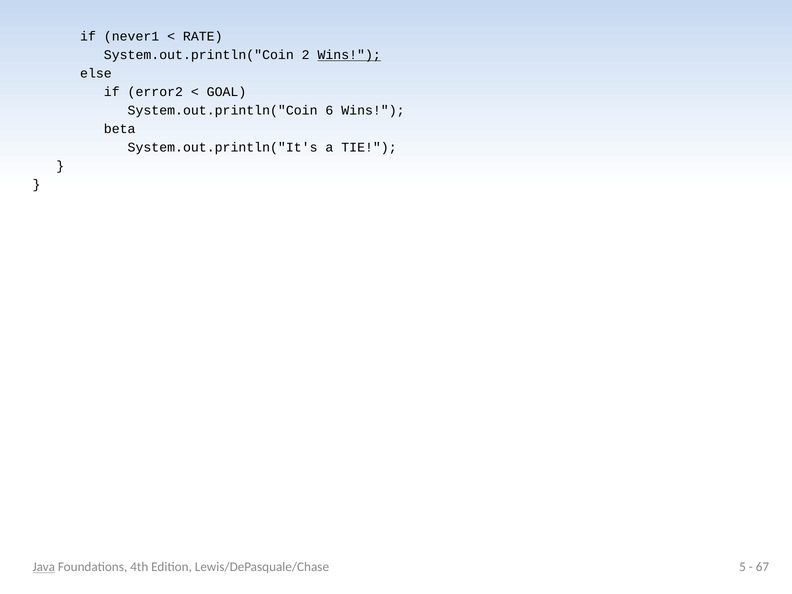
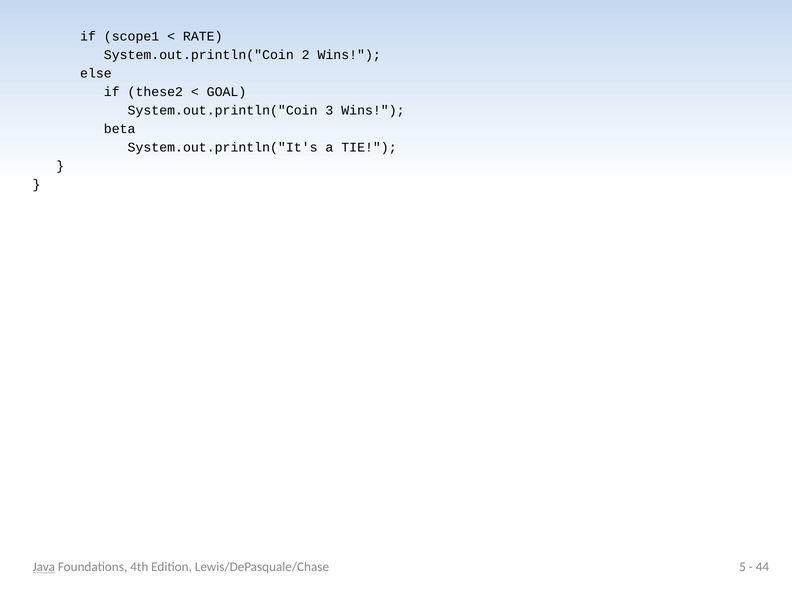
never1: never1 -> scope1
Wins at (349, 55) underline: present -> none
error2: error2 -> these2
6: 6 -> 3
67: 67 -> 44
